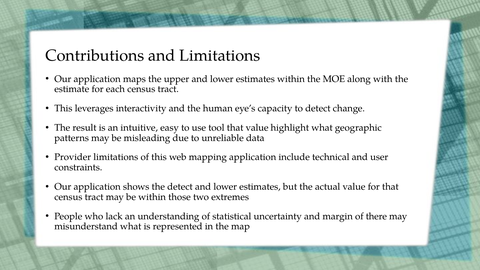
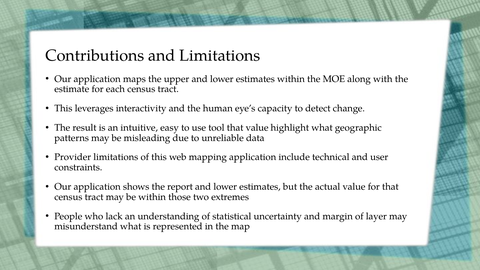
the detect: detect -> report
there: there -> layer
